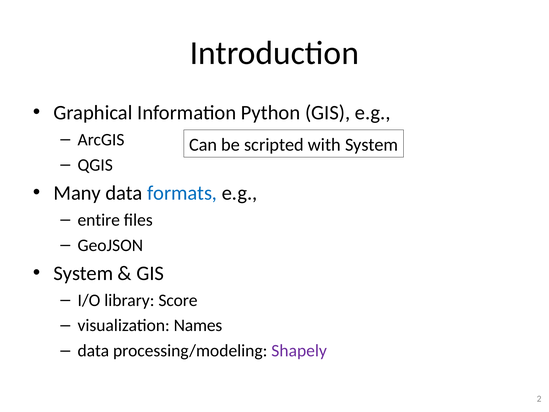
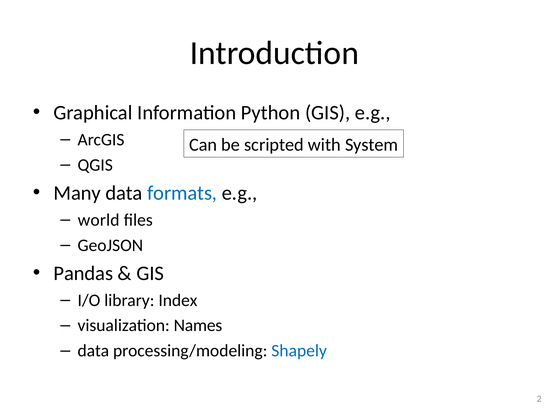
entire: entire -> world
System at (83, 273): System -> Pandas
Score: Score -> Index
Shapely colour: purple -> blue
